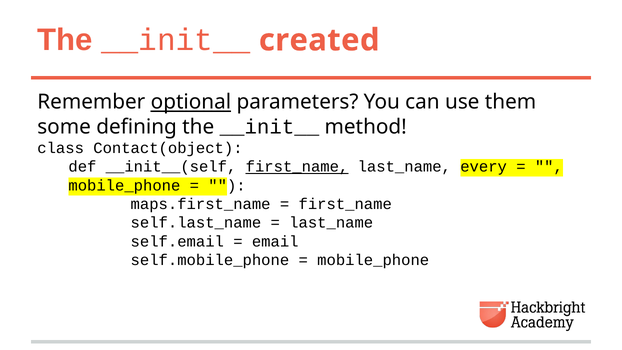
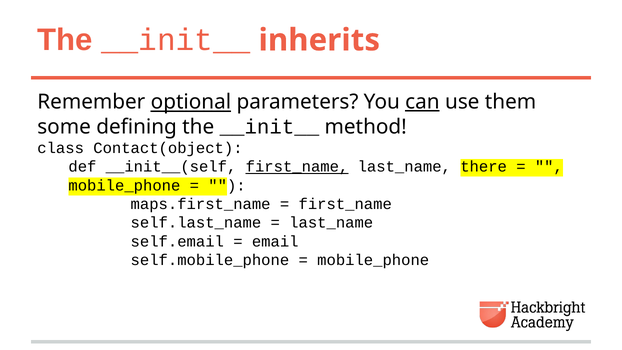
created: created -> inherits
can underline: none -> present
every: every -> there
